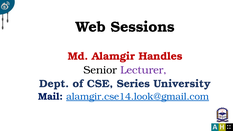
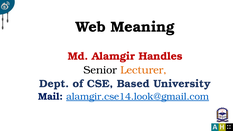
Sessions: Sessions -> Meaning
Lecturer colour: purple -> orange
Series: Series -> Based
